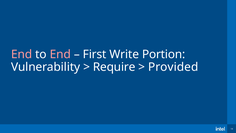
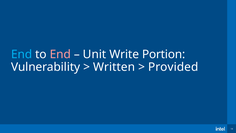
End at (22, 54) colour: pink -> light blue
First: First -> Unit
Require: Require -> Written
